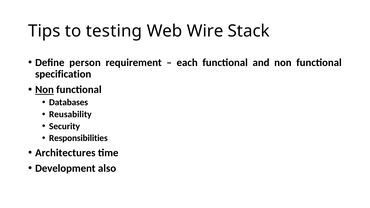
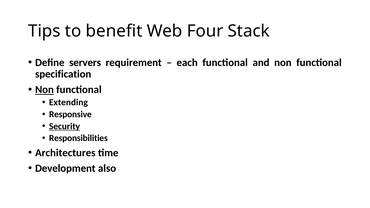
testing: testing -> benefit
Wire: Wire -> Four
person: person -> servers
Databases: Databases -> Extending
Reusability: Reusability -> Responsive
Security underline: none -> present
